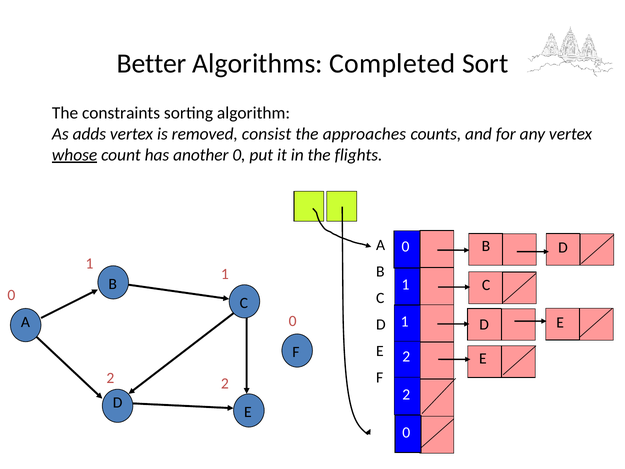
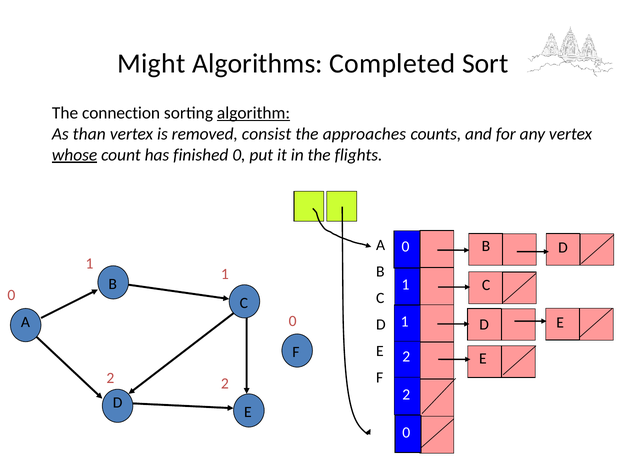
Better: Better -> Might
constraints: constraints -> connection
algorithm underline: none -> present
adds: adds -> than
another: another -> finished
